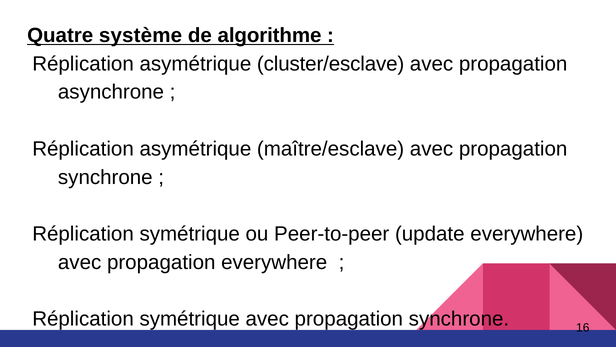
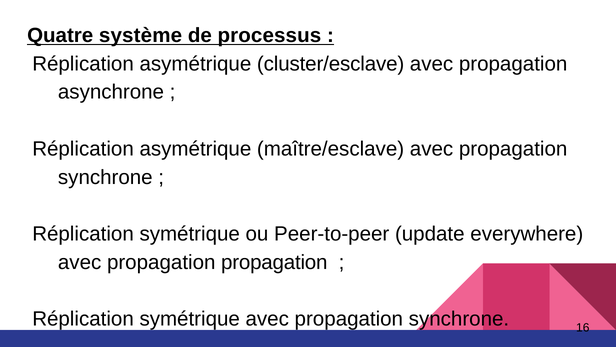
algorithme: algorithme -> processus
propagation everywhere: everywhere -> propagation
